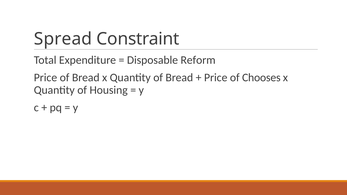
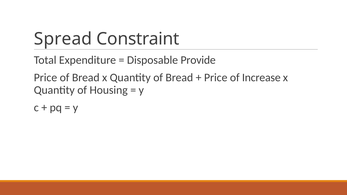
Reform: Reform -> Provide
Chooses: Chooses -> Increase
